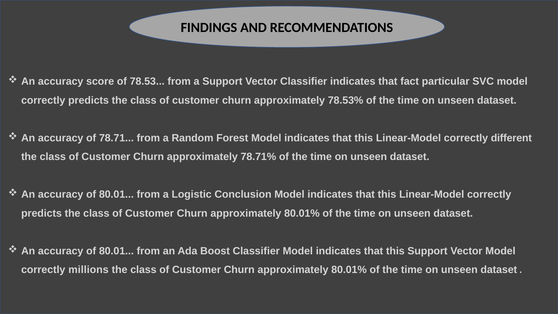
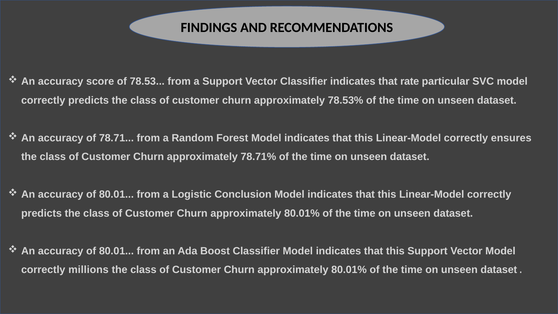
fact: fact -> rate
different: different -> ensures
